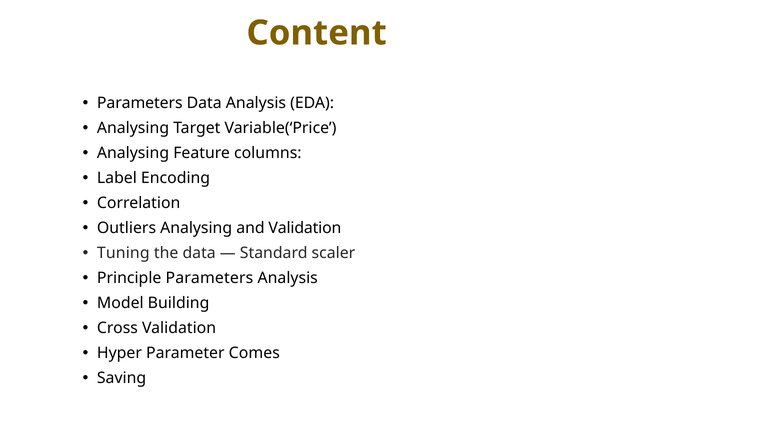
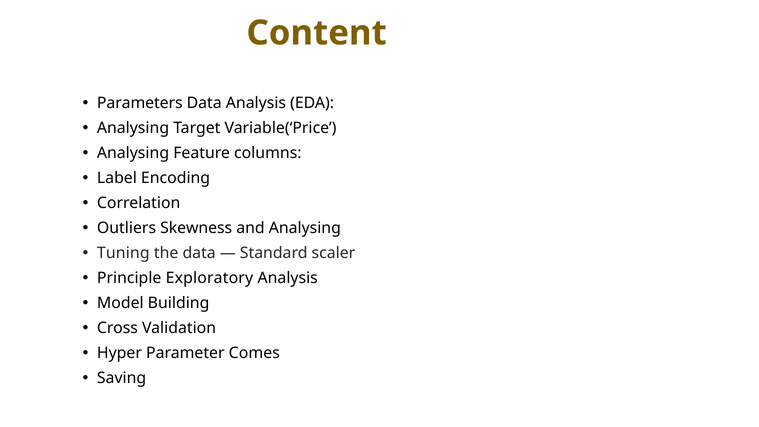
Outliers Analysing: Analysing -> Skewness
and Validation: Validation -> Analysing
Principle Parameters: Parameters -> Exploratory
